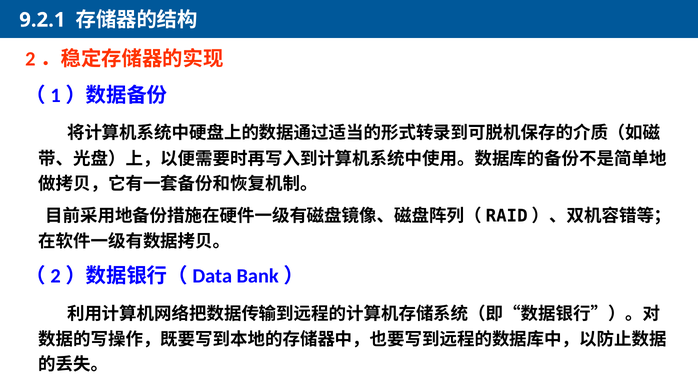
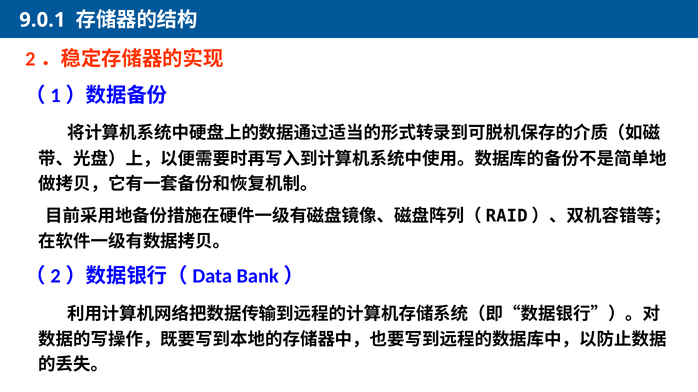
9.2.1: 9.2.1 -> 9.0.1
